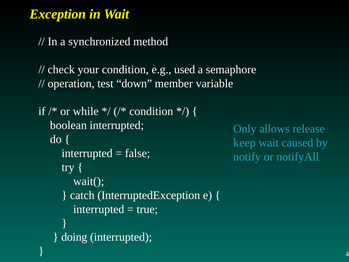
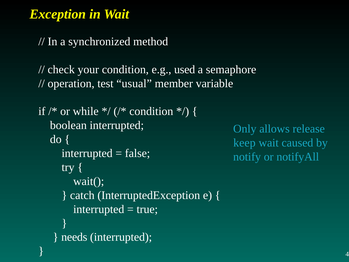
down: down -> usual
doing: doing -> needs
